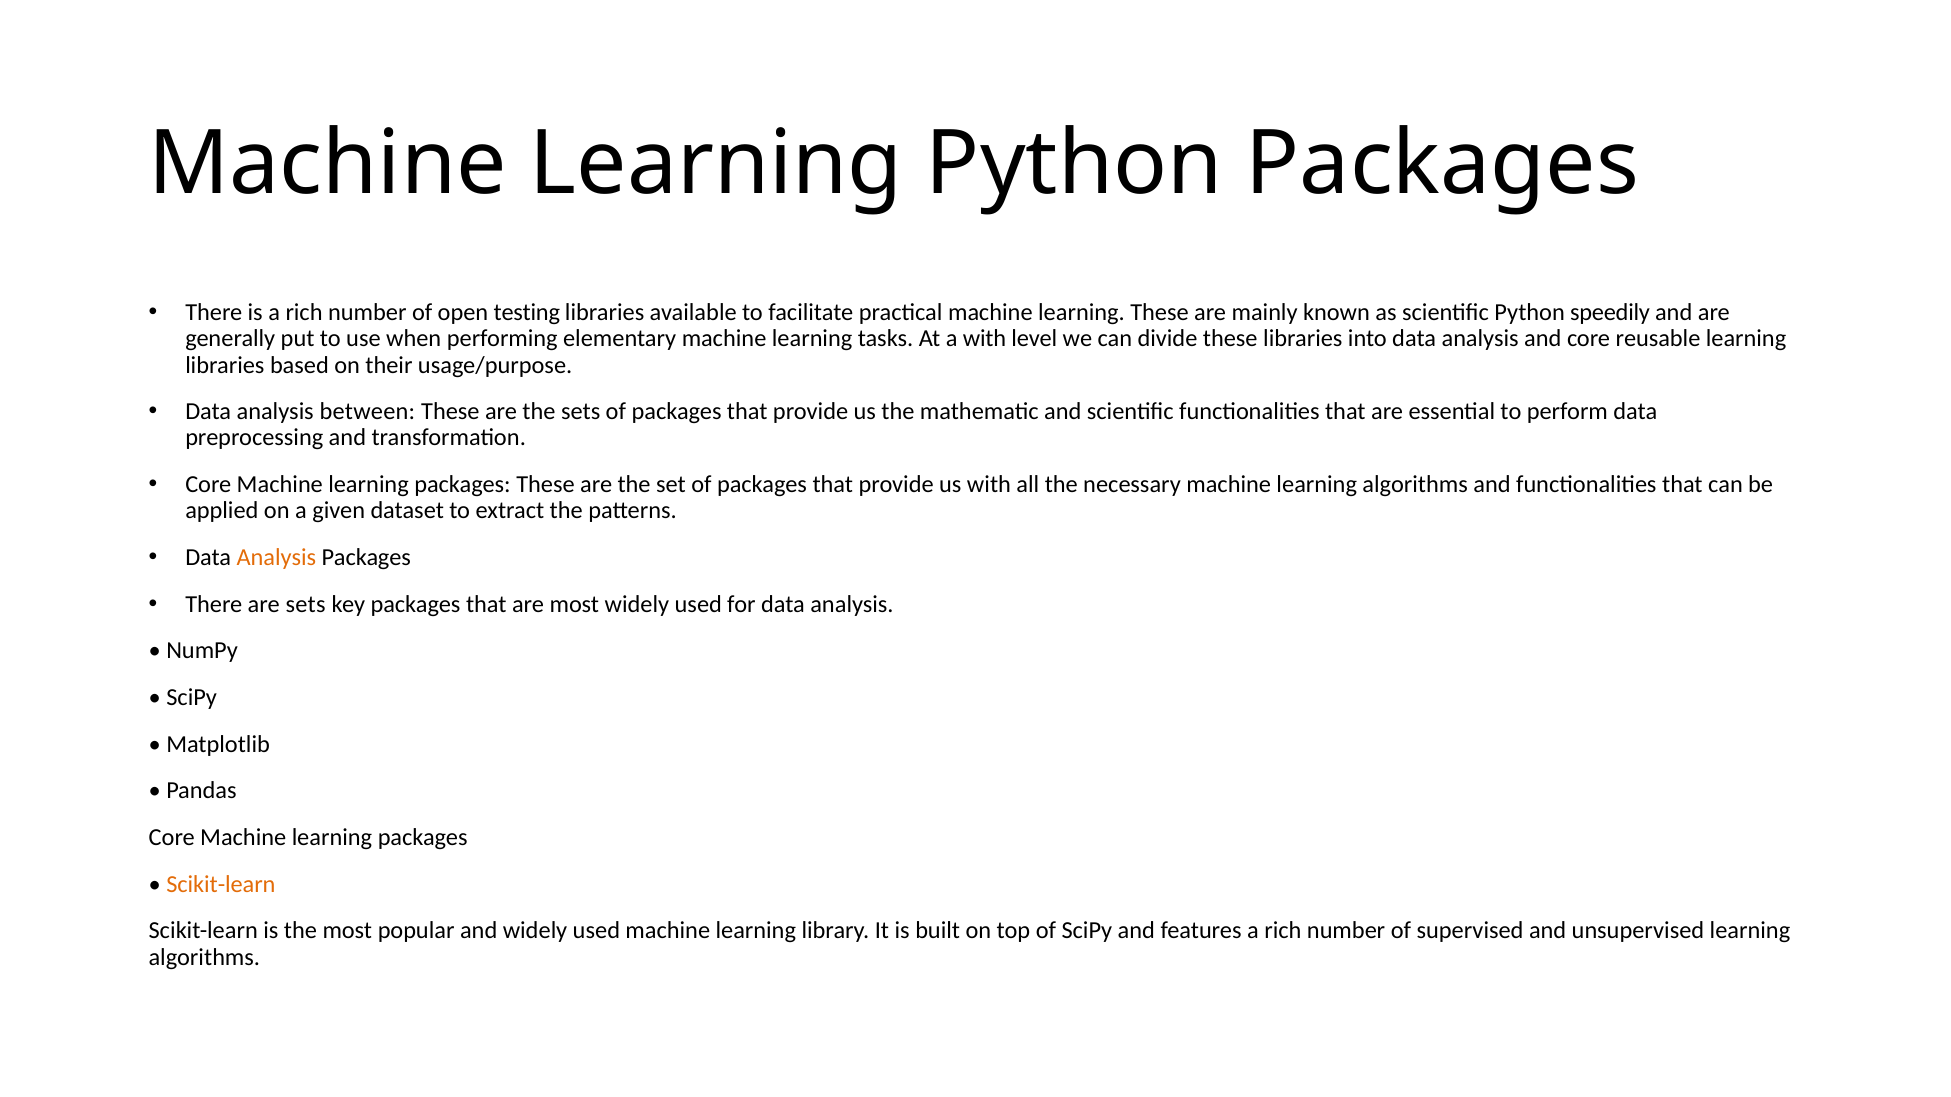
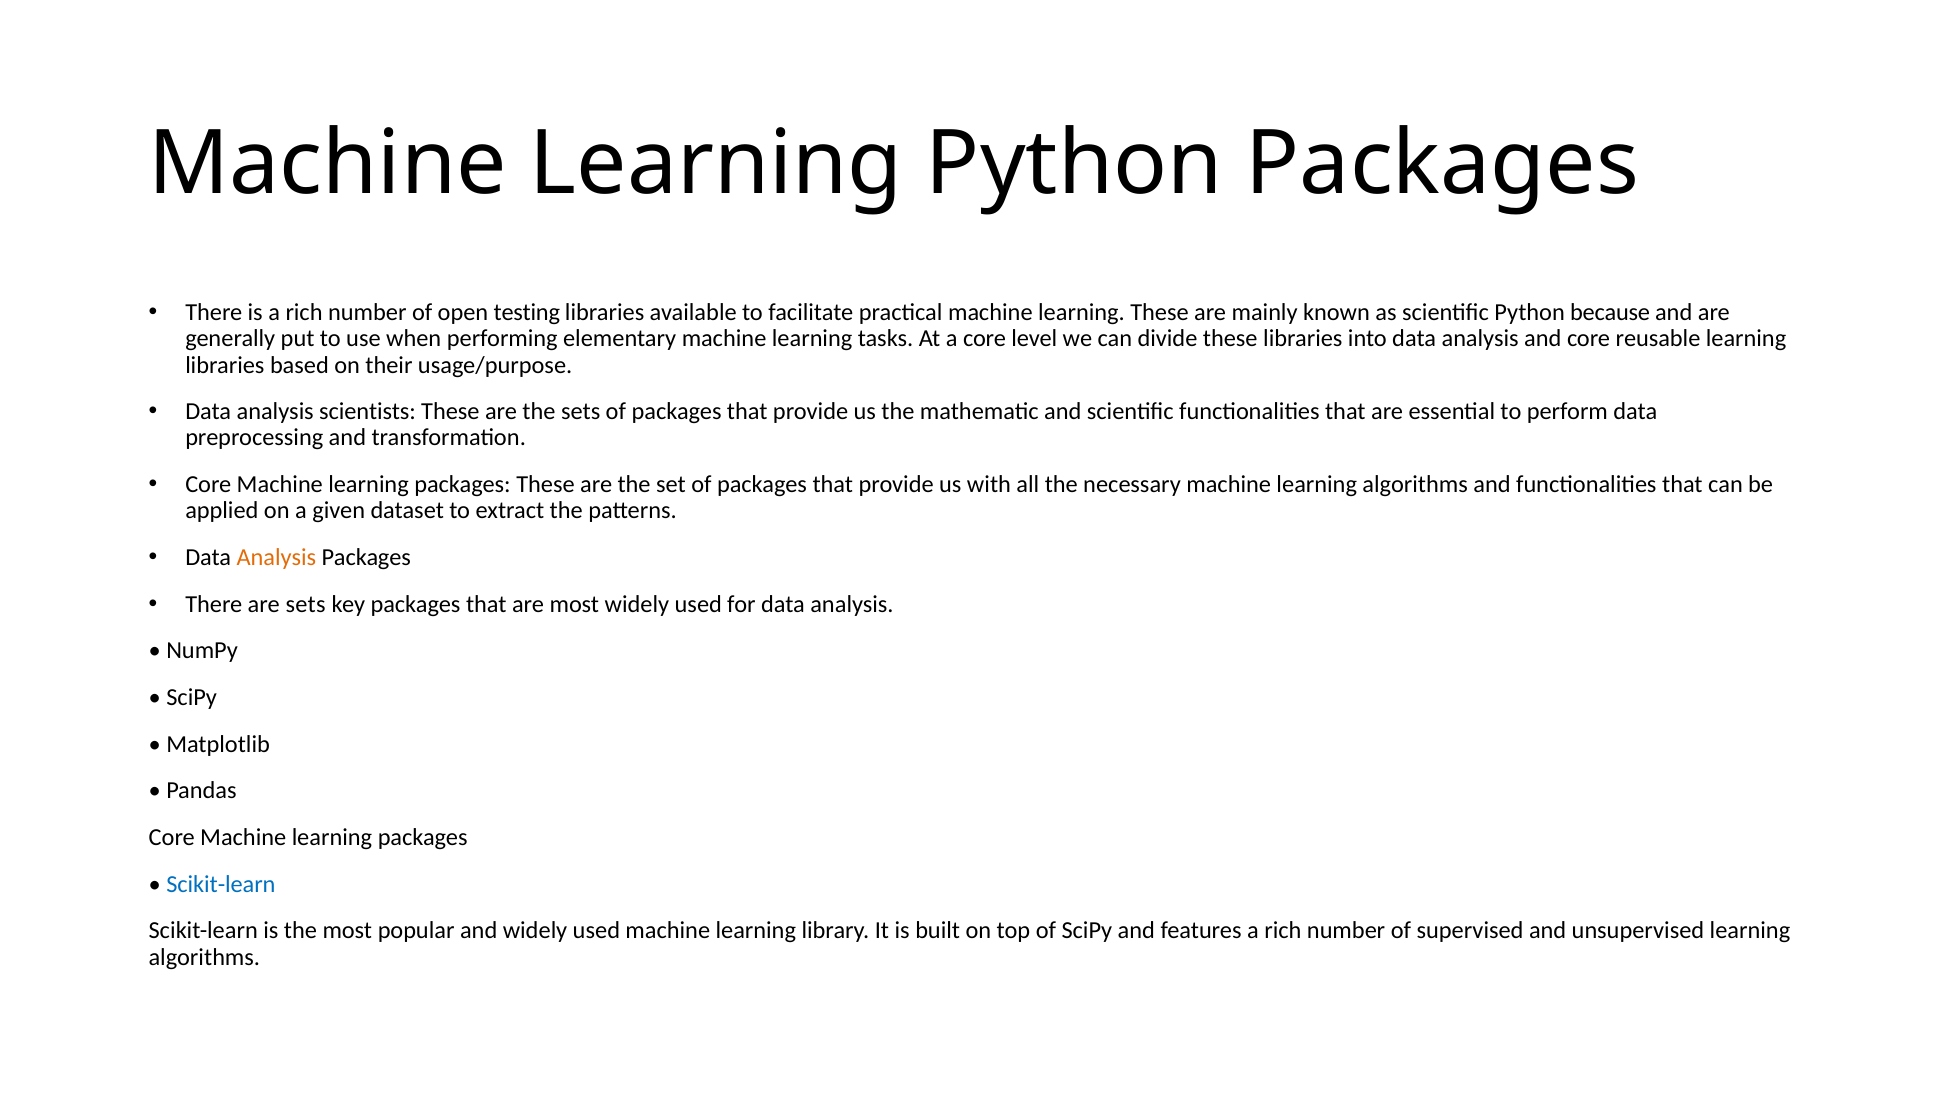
speedily: speedily -> because
a with: with -> core
between: between -> scientists
Scikit-learn at (221, 884) colour: orange -> blue
